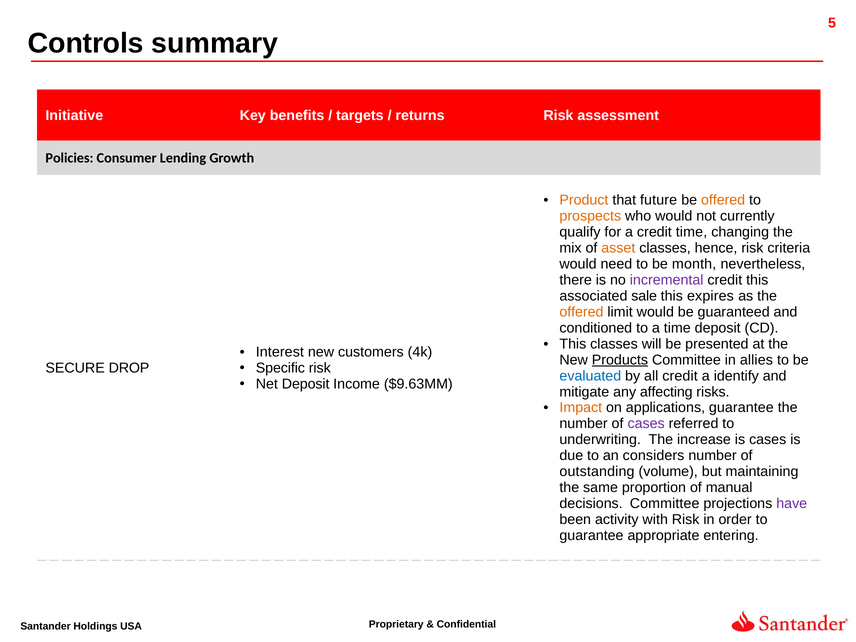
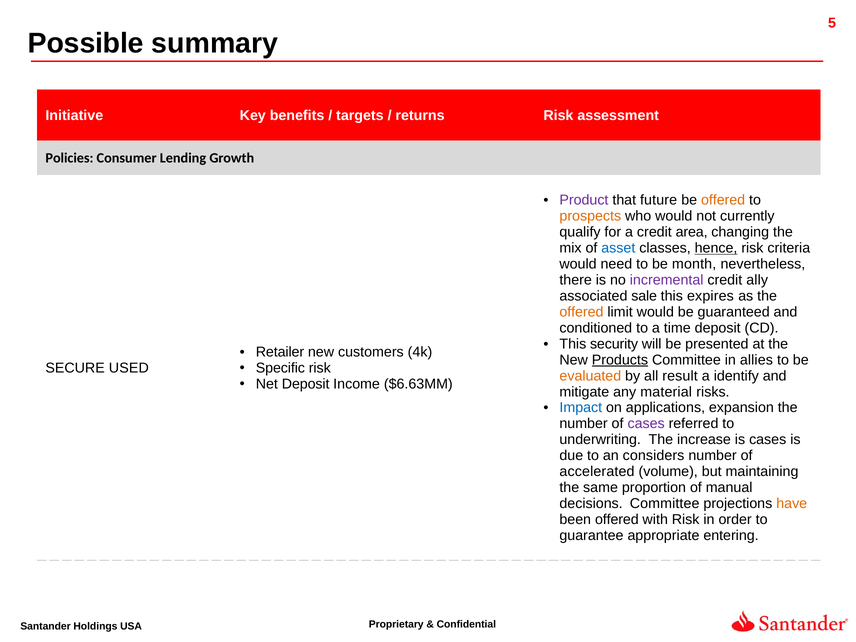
Controls: Controls -> Possible
Product colour: orange -> purple
credit time: time -> area
asset colour: orange -> blue
hence underline: none -> present
credit this: this -> ally
This classes: classes -> security
Interest: Interest -> Retailer
DROP: DROP -> USED
evaluated colour: blue -> orange
all credit: credit -> result
$9.63MM: $9.63MM -> $6.63MM
affecting: affecting -> material
Impact colour: orange -> blue
applications guarantee: guarantee -> expansion
outstanding: outstanding -> accelerated
have colour: purple -> orange
been activity: activity -> offered
